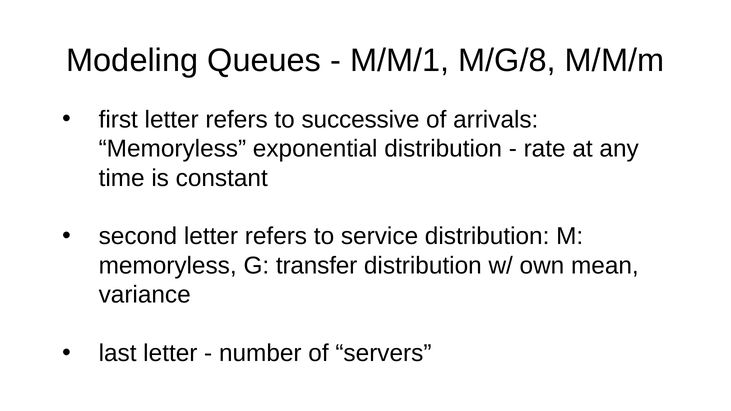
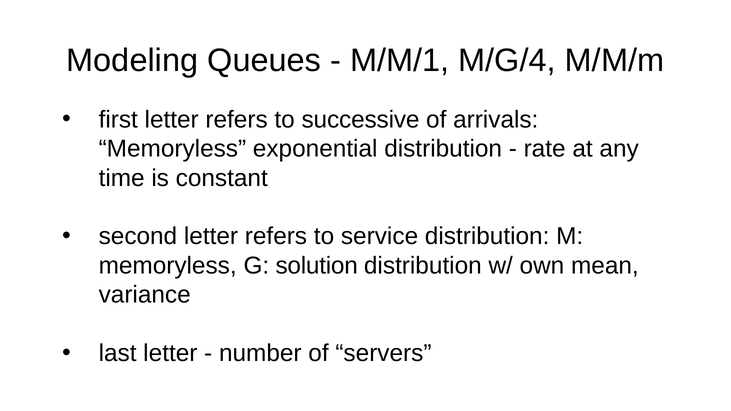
M/G/8: M/G/8 -> M/G/4
transfer: transfer -> solution
